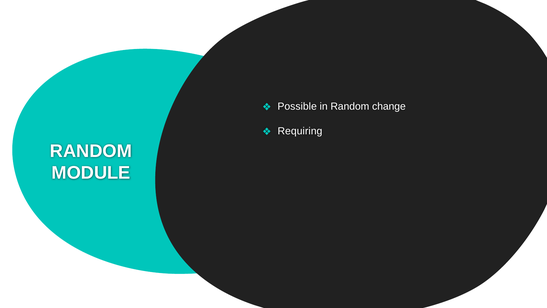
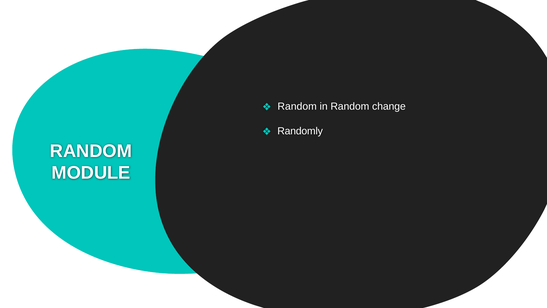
Possible at (297, 106): Possible -> Random
Requiring: Requiring -> Randomly
